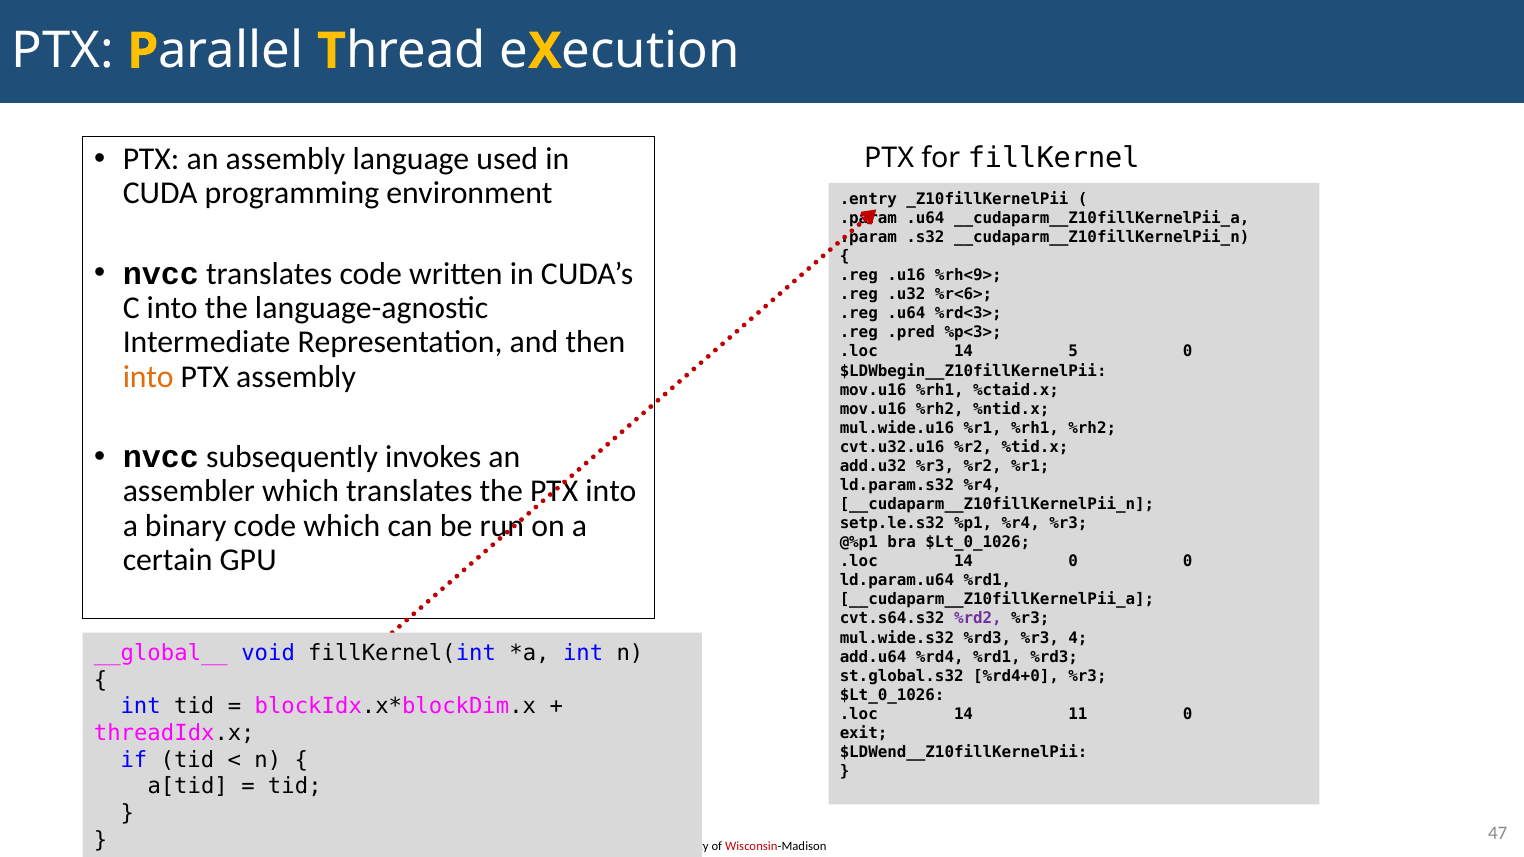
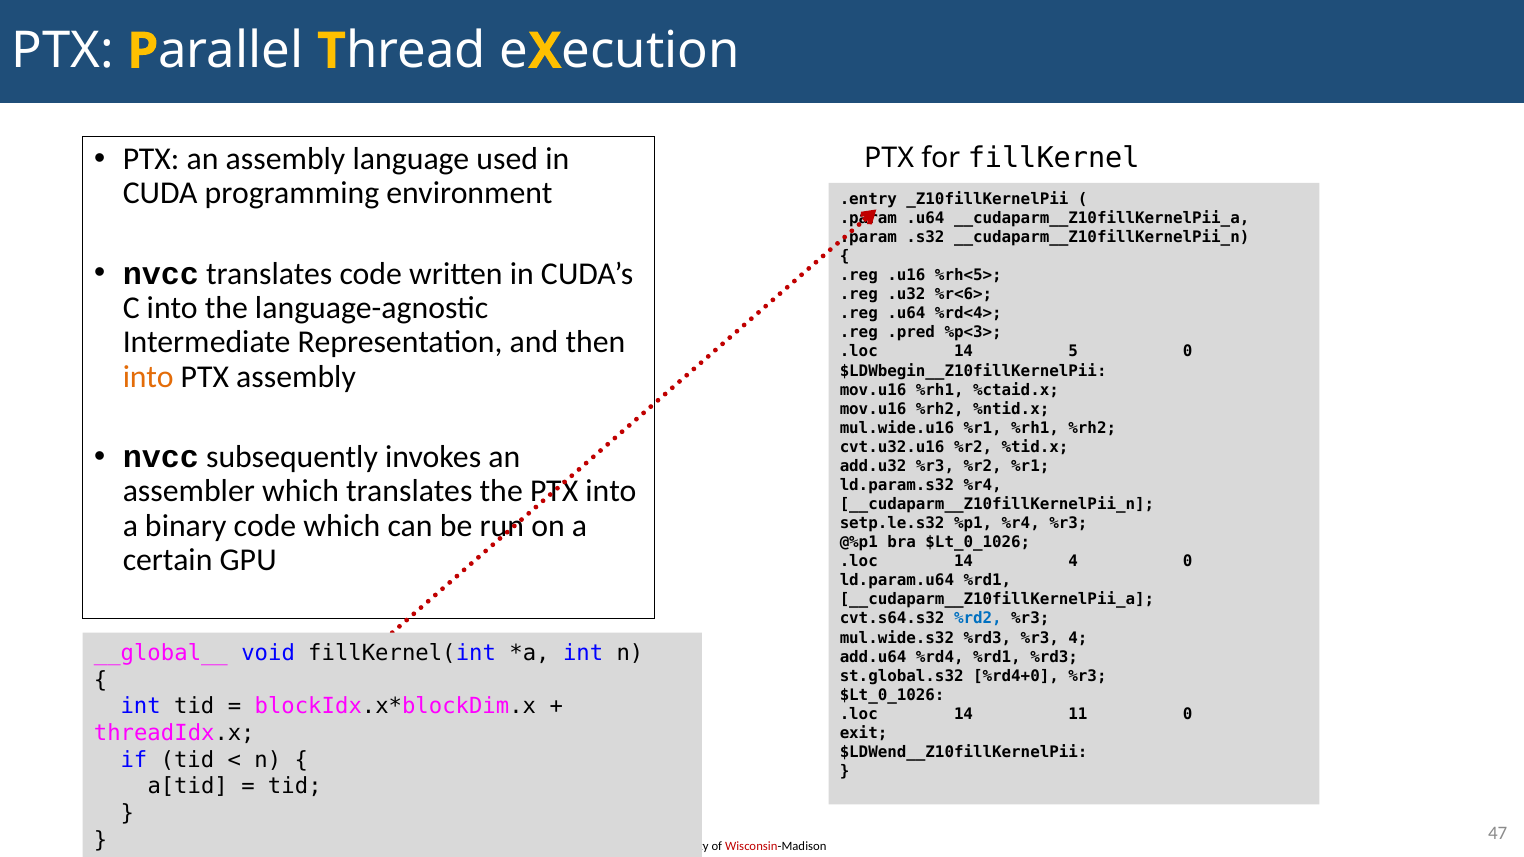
%rh<9>: %rh<9> -> %rh<5>
%rd<3>: %rd<3> -> %rd<4>
14 0: 0 -> 4
%rd2 colour: purple -> blue
